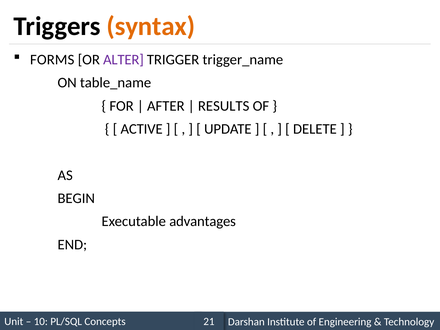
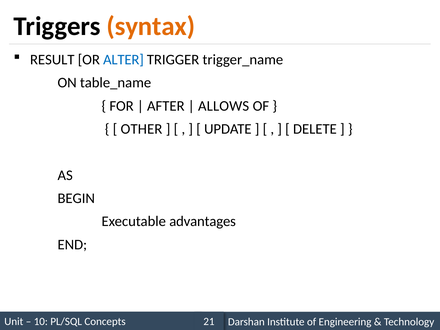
FORMS: FORMS -> RESULT
ALTER colour: purple -> blue
RESULTS: RESULTS -> ALLOWS
ACTIVE: ACTIVE -> OTHER
